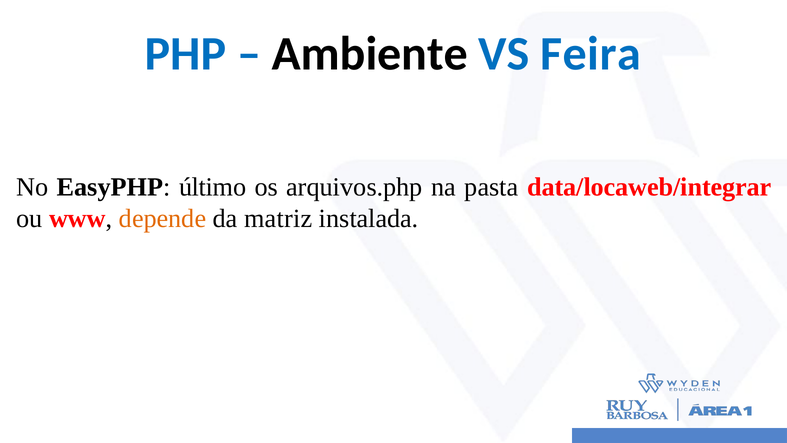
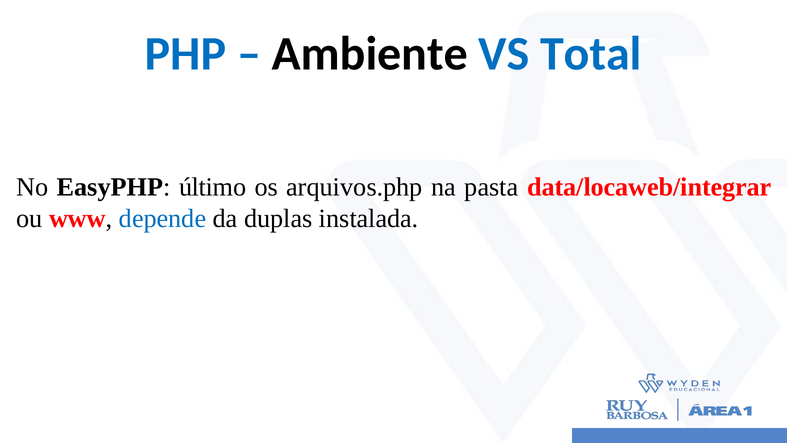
Feira: Feira -> Total
depende colour: orange -> blue
matriz: matriz -> duplas
